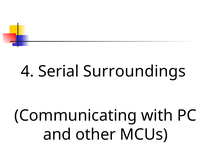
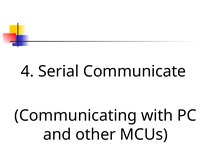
Surroundings: Surroundings -> Communicate
